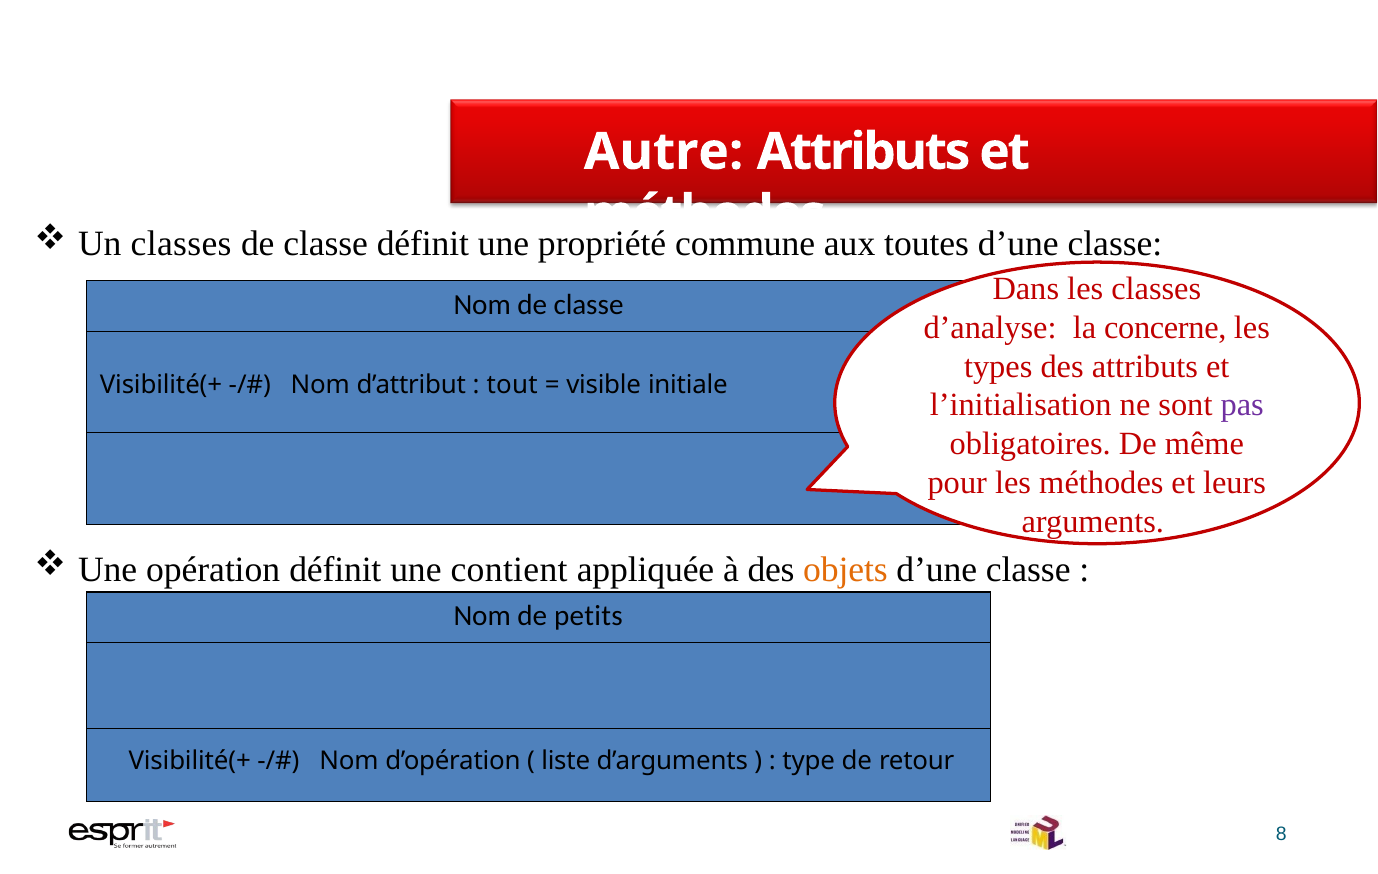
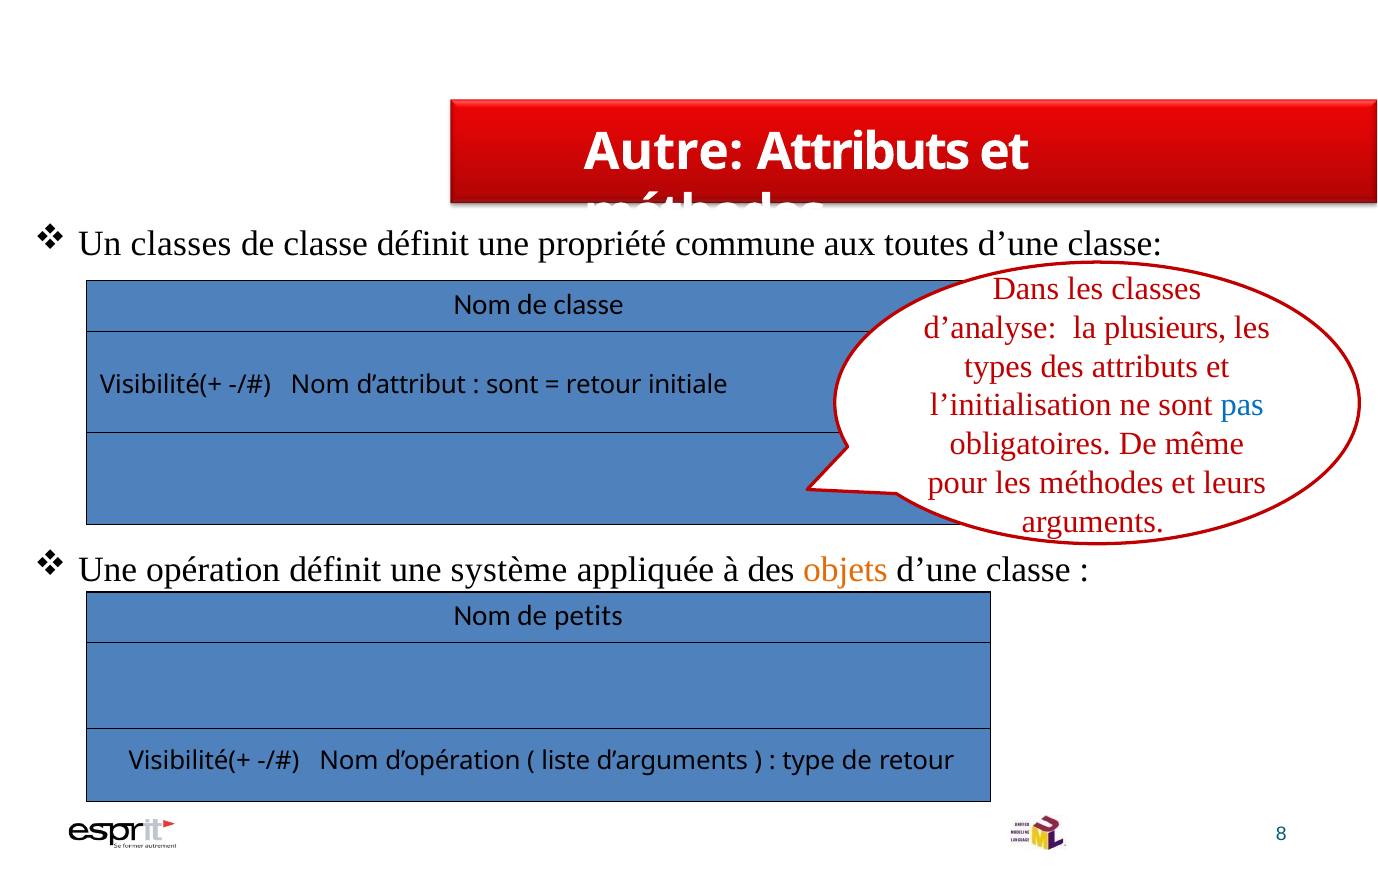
concerne: concerne -> plusieurs
tout at (512, 385): tout -> sont
visible at (604, 385): visible -> retour
pas colour: purple -> blue
contient: contient -> système
